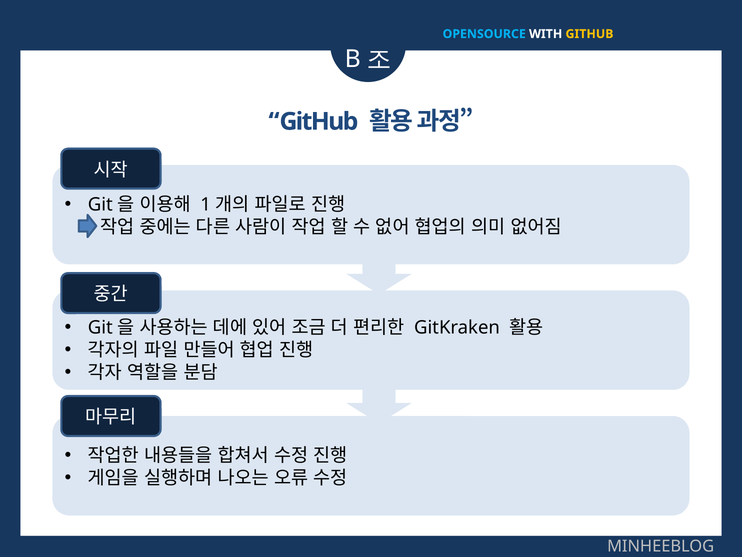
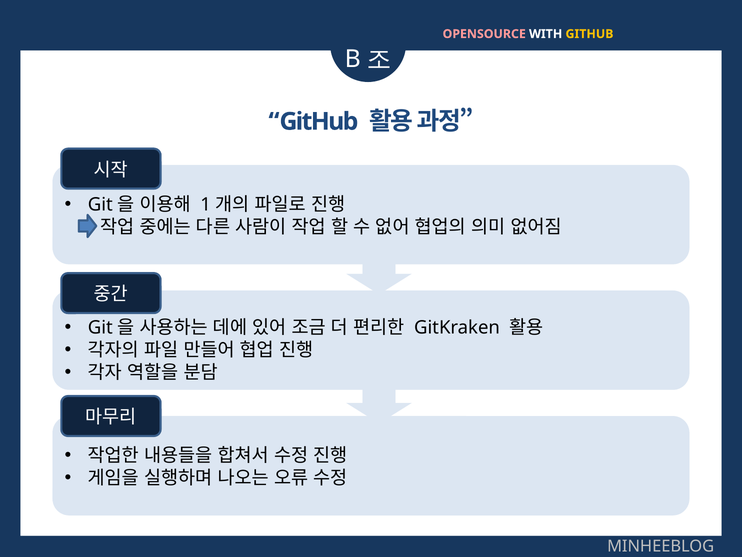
OPENSOURCE colour: light blue -> pink
